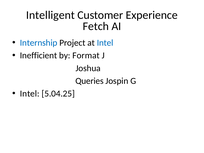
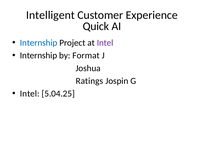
Fetch: Fetch -> Quick
Intel at (105, 43) colour: blue -> purple
Inefficient at (38, 55): Inefficient -> Internship
Queries: Queries -> Ratings
